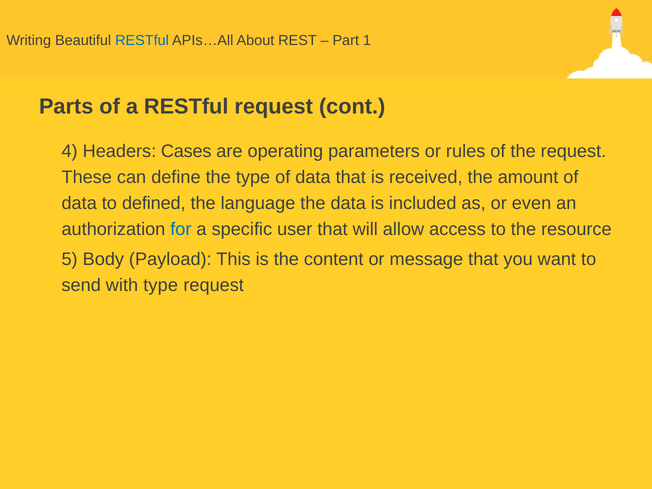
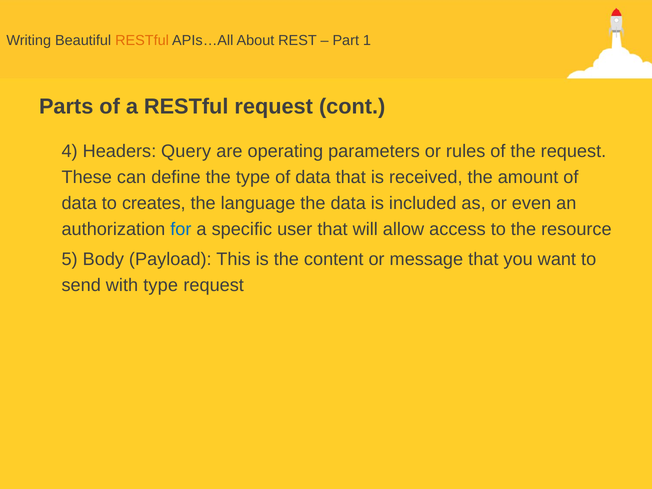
RESTful at (142, 40) colour: blue -> orange
Cases: Cases -> Query
defined: defined -> creates
